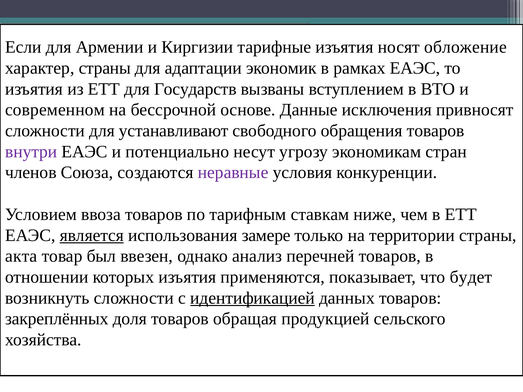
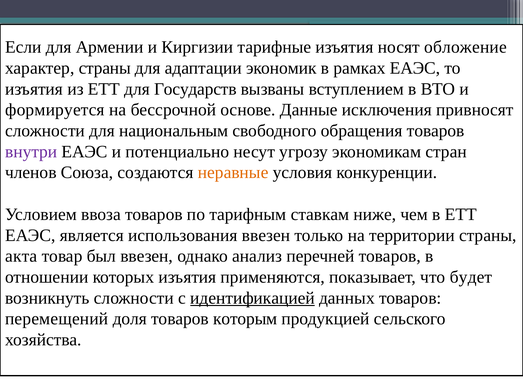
современном: современном -> формируется
устанавливают: устанавливают -> национальным
неравные colour: purple -> orange
является underline: present -> none
использования замере: замере -> ввезен
закреплённых: закреплённых -> перемещений
обращая: обращая -> которым
